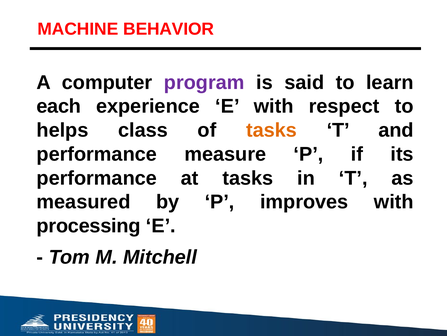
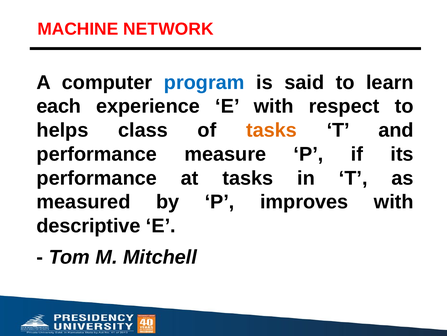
BEHAVIOR: BEHAVIOR -> NETWORK
program colour: purple -> blue
processing: processing -> descriptive
